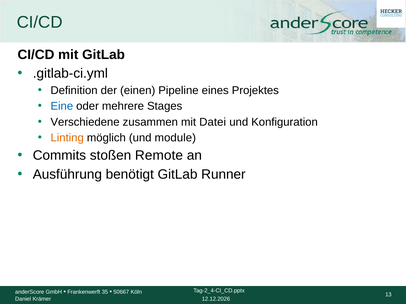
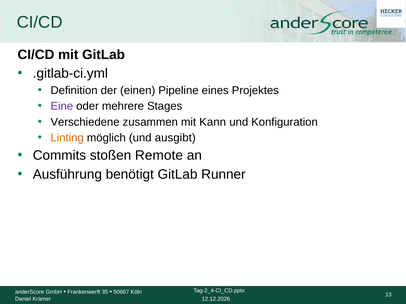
Eine colour: blue -> purple
Datei: Datei -> Kann
module: module -> ausgibt
